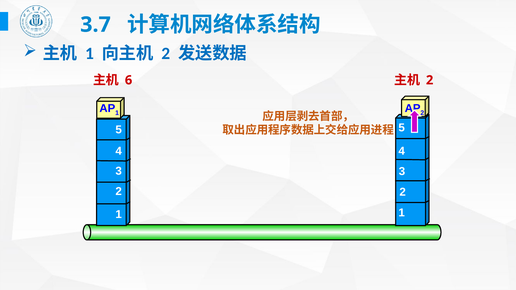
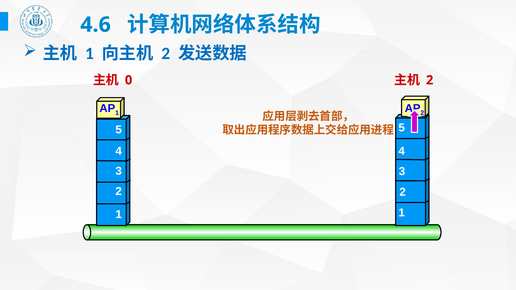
3.7: 3.7 -> 4.6
6: 6 -> 0
